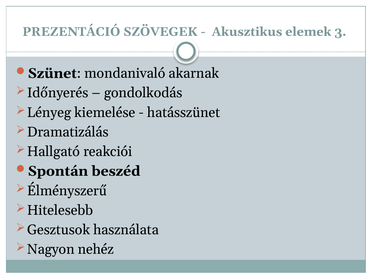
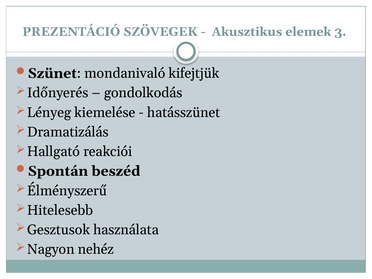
akarnak: akarnak -> kifejtjük
